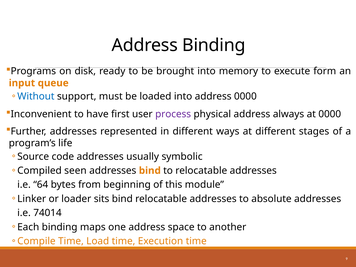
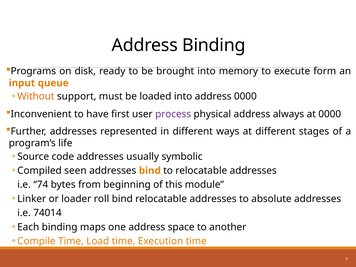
Without colour: blue -> orange
64: 64 -> 74
sits: sits -> roll
